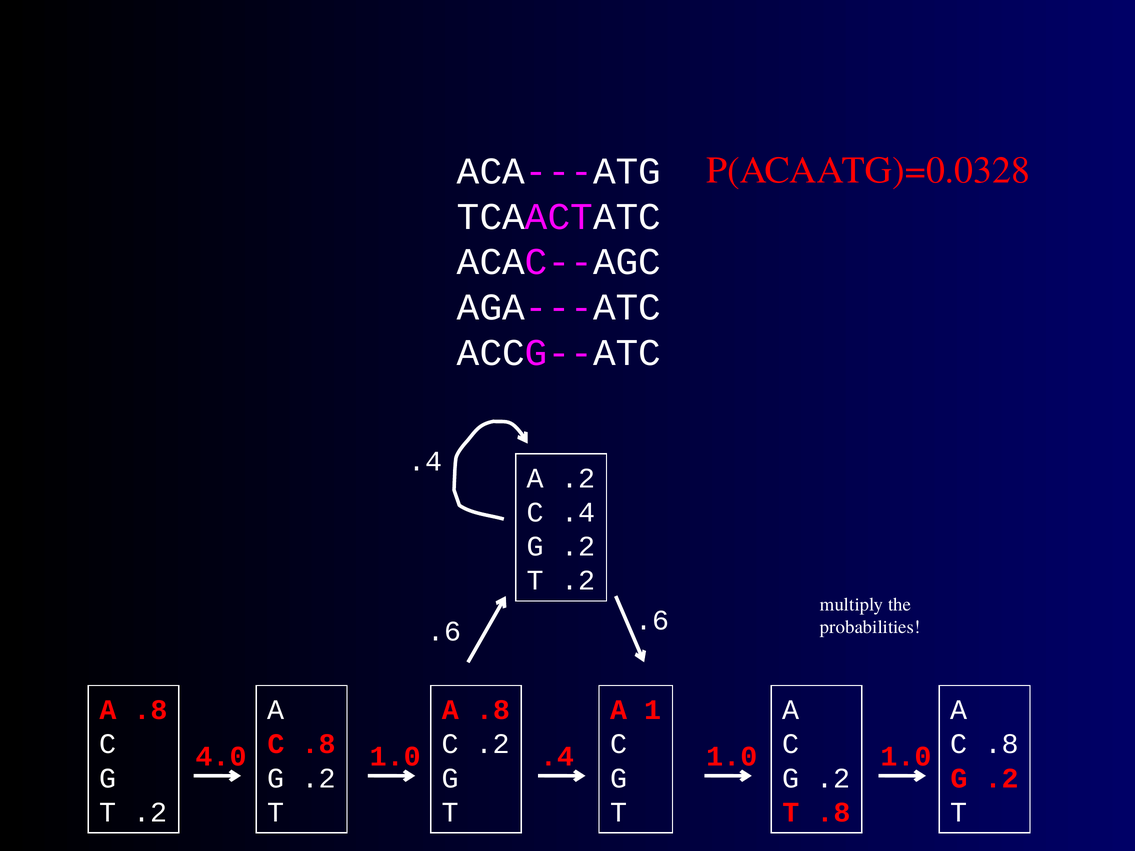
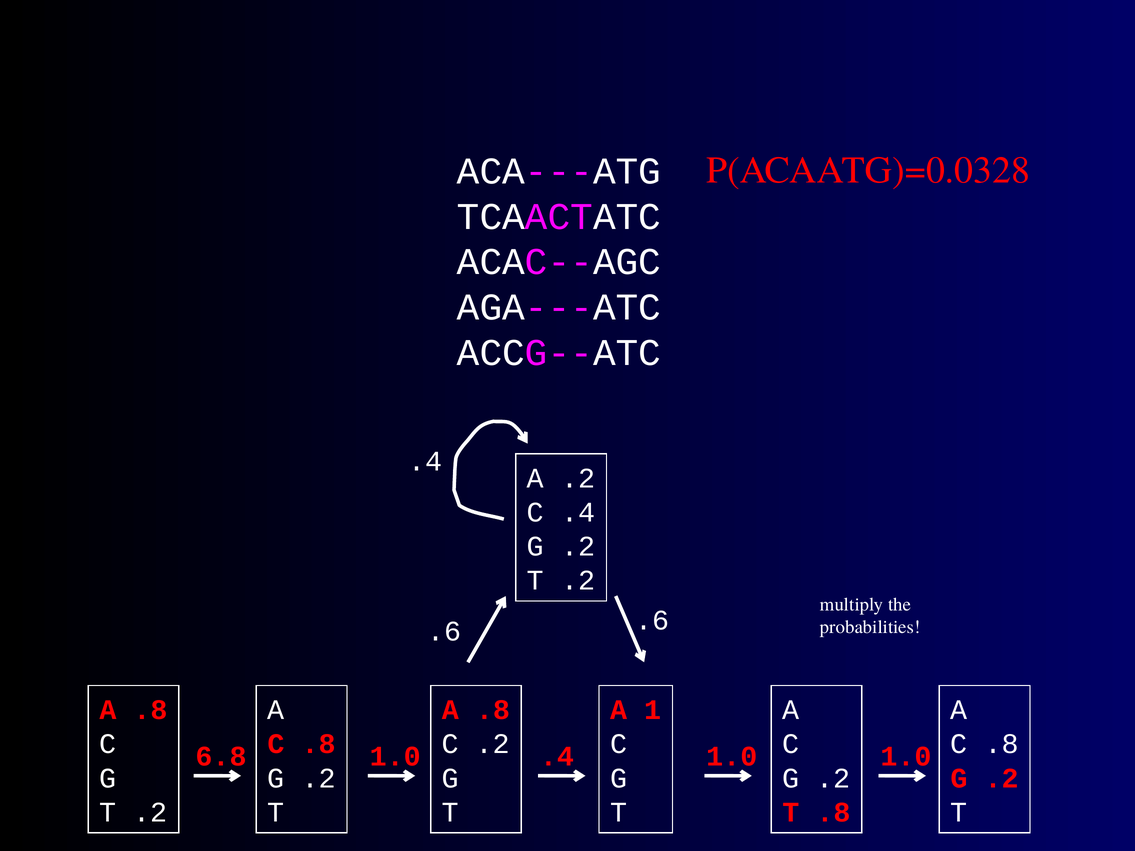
4.0: 4.0 -> 6.8
